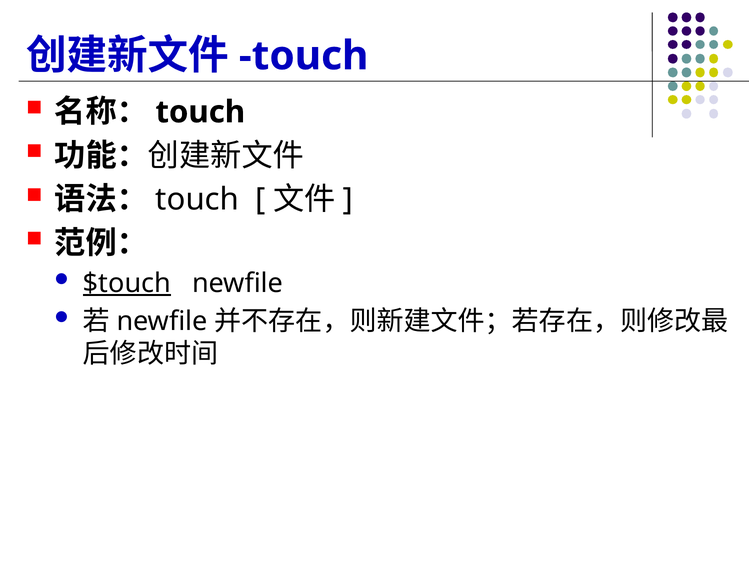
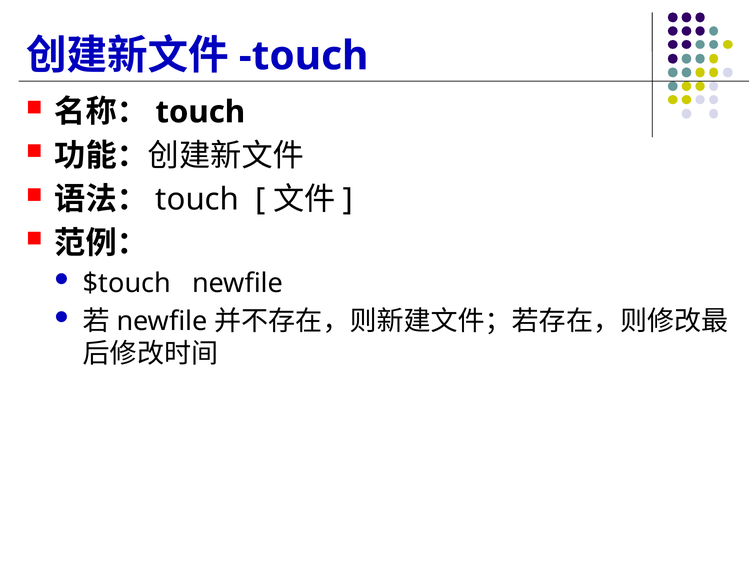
$touch underline: present -> none
